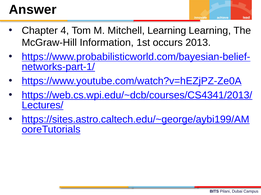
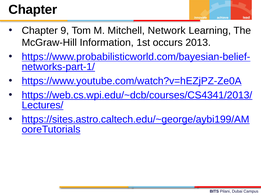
Answer at (33, 10): Answer -> Chapter
4: 4 -> 9
Mitchell Learning: Learning -> Network
